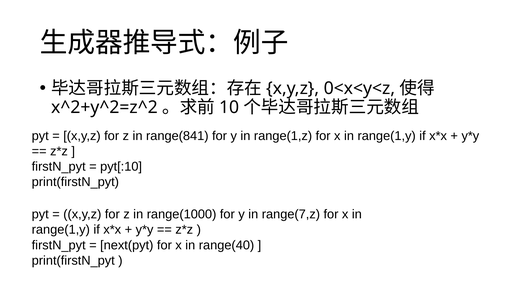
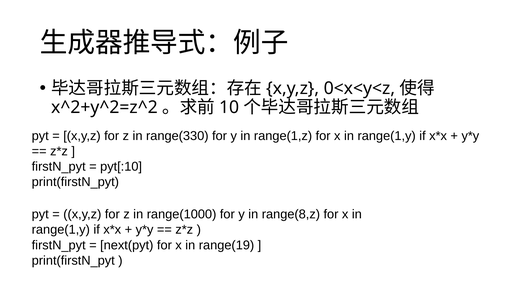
range(841: range(841 -> range(330
range(7,z: range(7,z -> range(8,z
range(40: range(40 -> range(19
